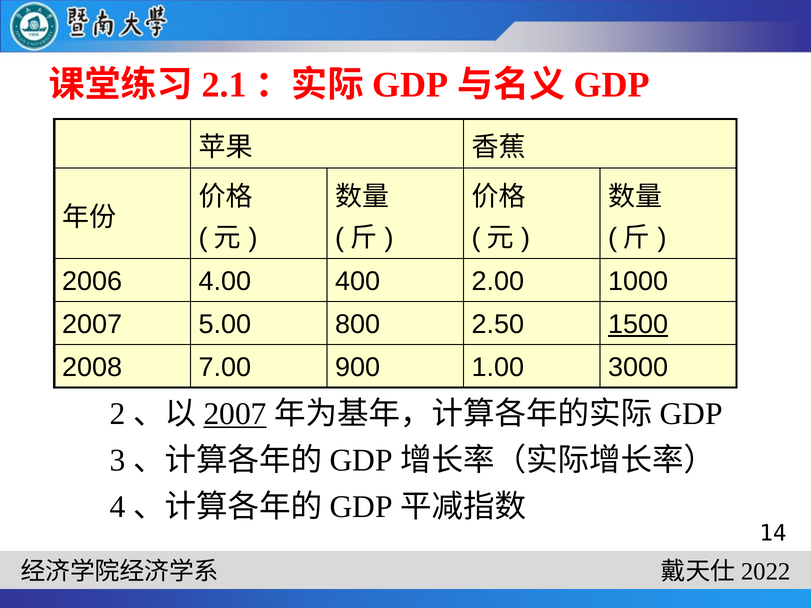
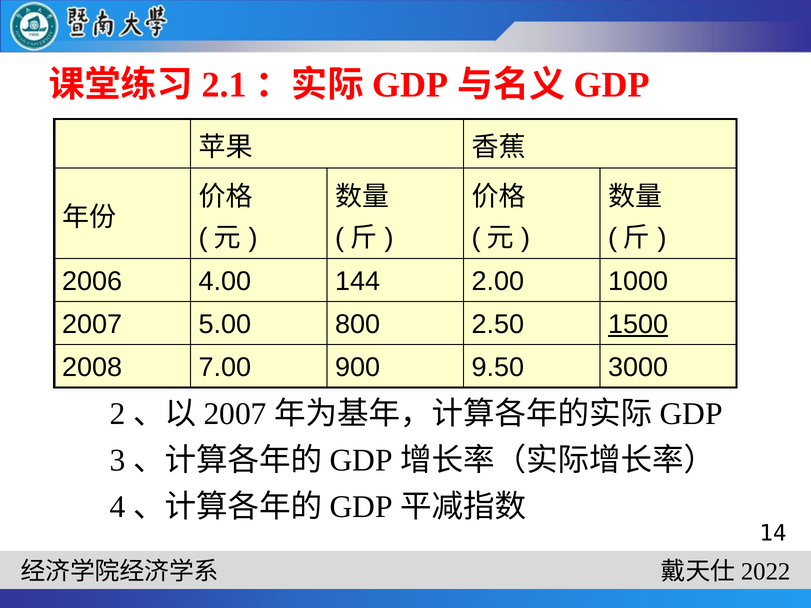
400: 400 -> 144
1.00: 1.00 -> 9.50
2007 at (235, 414) underline: present -> none
